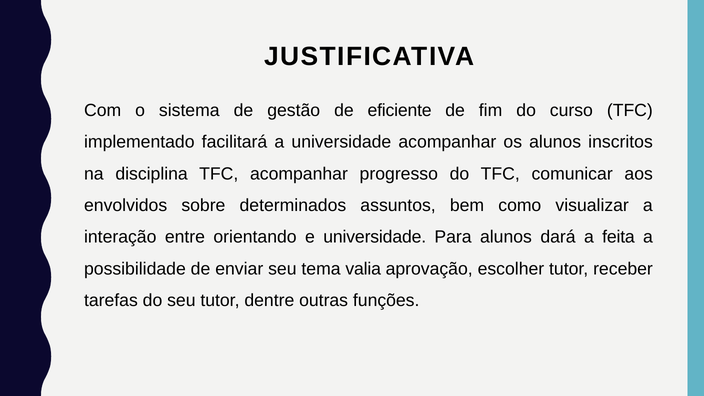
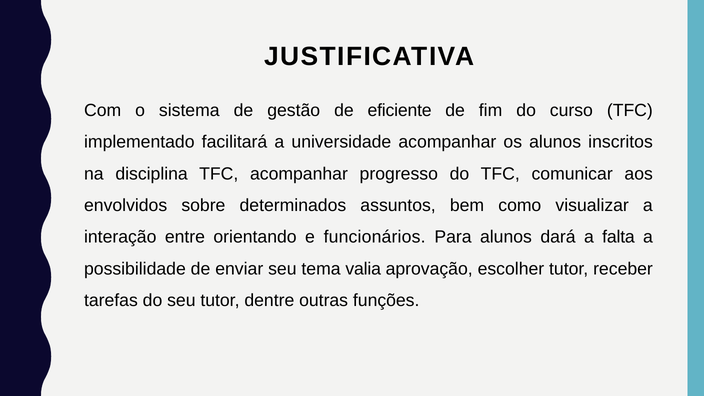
e universidade: universidade -> funcionários
feita: feita -> falta
